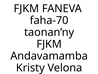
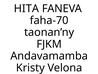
FJKM at (26, 9): FJKM -> HITA
